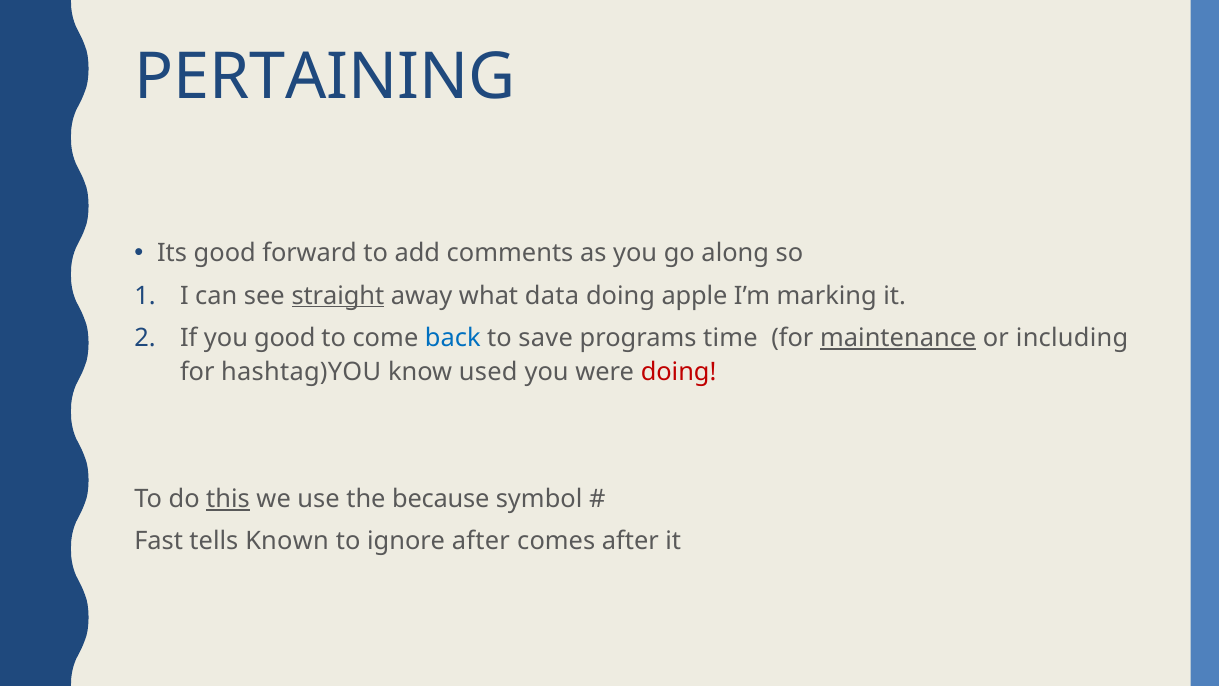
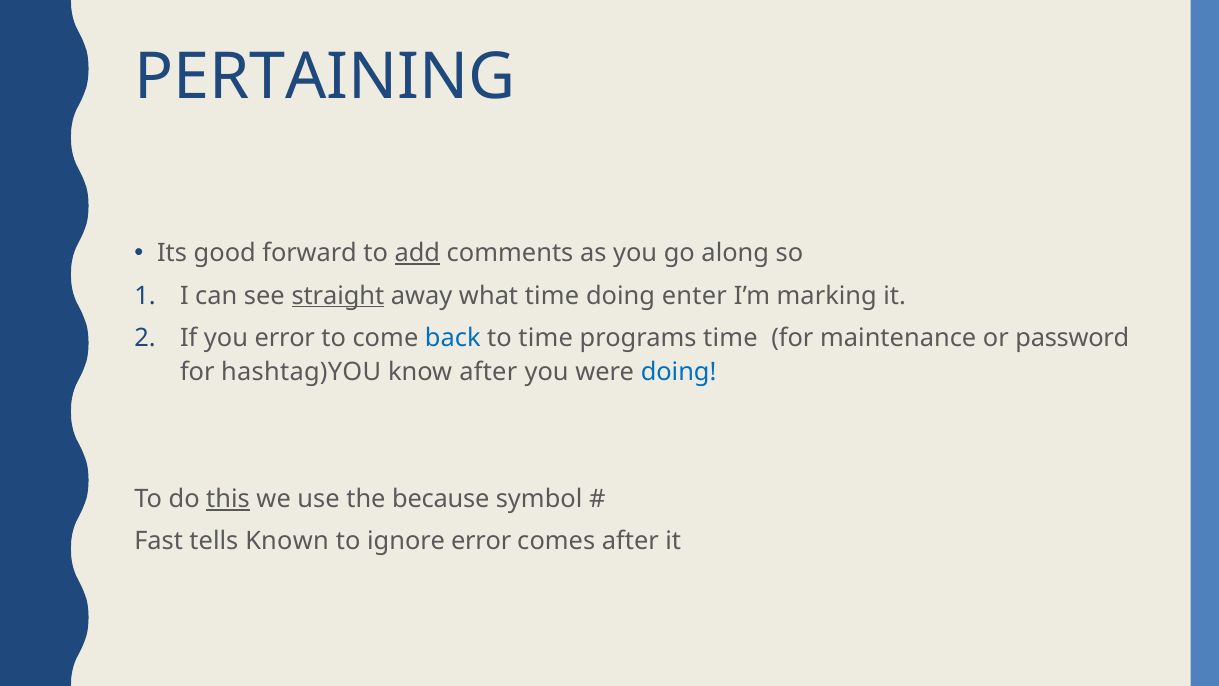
add underline: none -> present
what data: data -> time
apple: apple -> enter
you good: good -> error
to save: save -> time
maintenance underline: present -> none
including: including -> password
know used: used -> after
doing at (679, 371) colour: red -> blue
ignore after: after -> error
